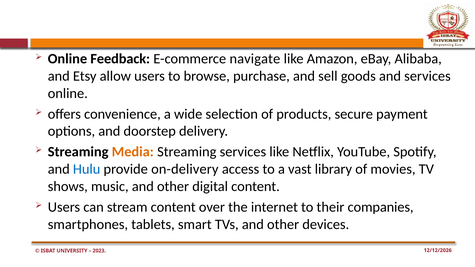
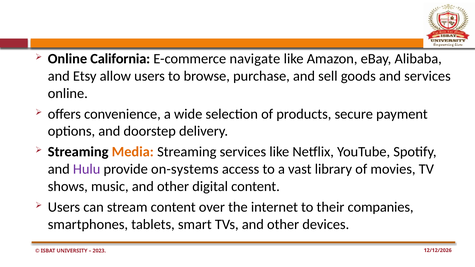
Feedback: Feedback -> California
Hulu colour: blue -> purple
on-delivery: on-delivery -> on-systems
